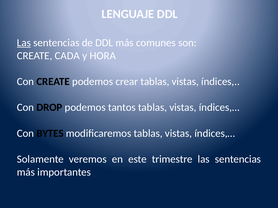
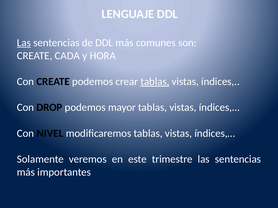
tablas at (155, 82) underline: none -> present
tantos: tantos -> mayor
BYTES: BYTES -> NIVEL
